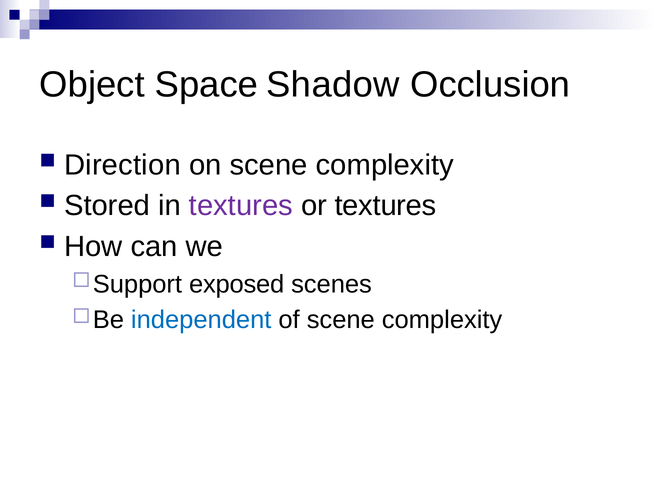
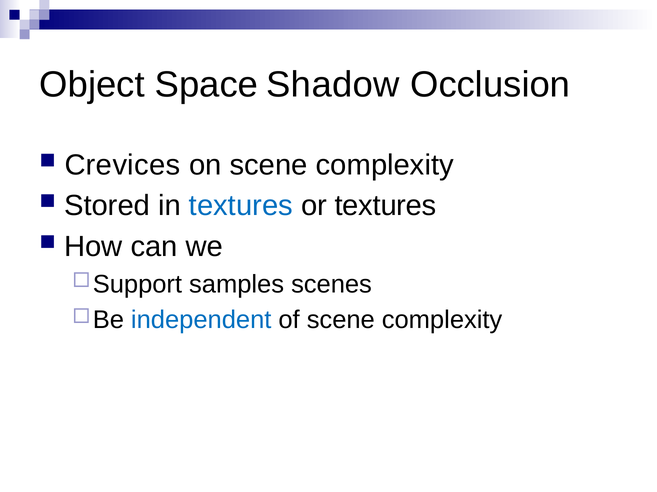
Direction: Direction -> Crevices
textures at (241, 206) colour: purple -> blue
exposed: exposed -> samples
